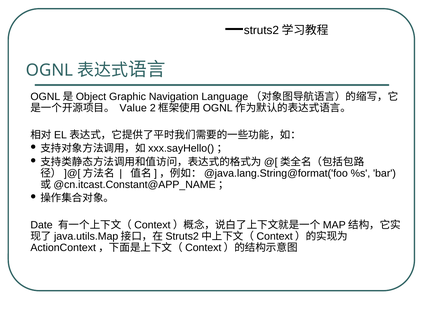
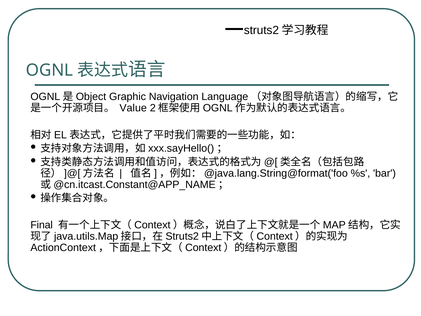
Date: Date -> Final
